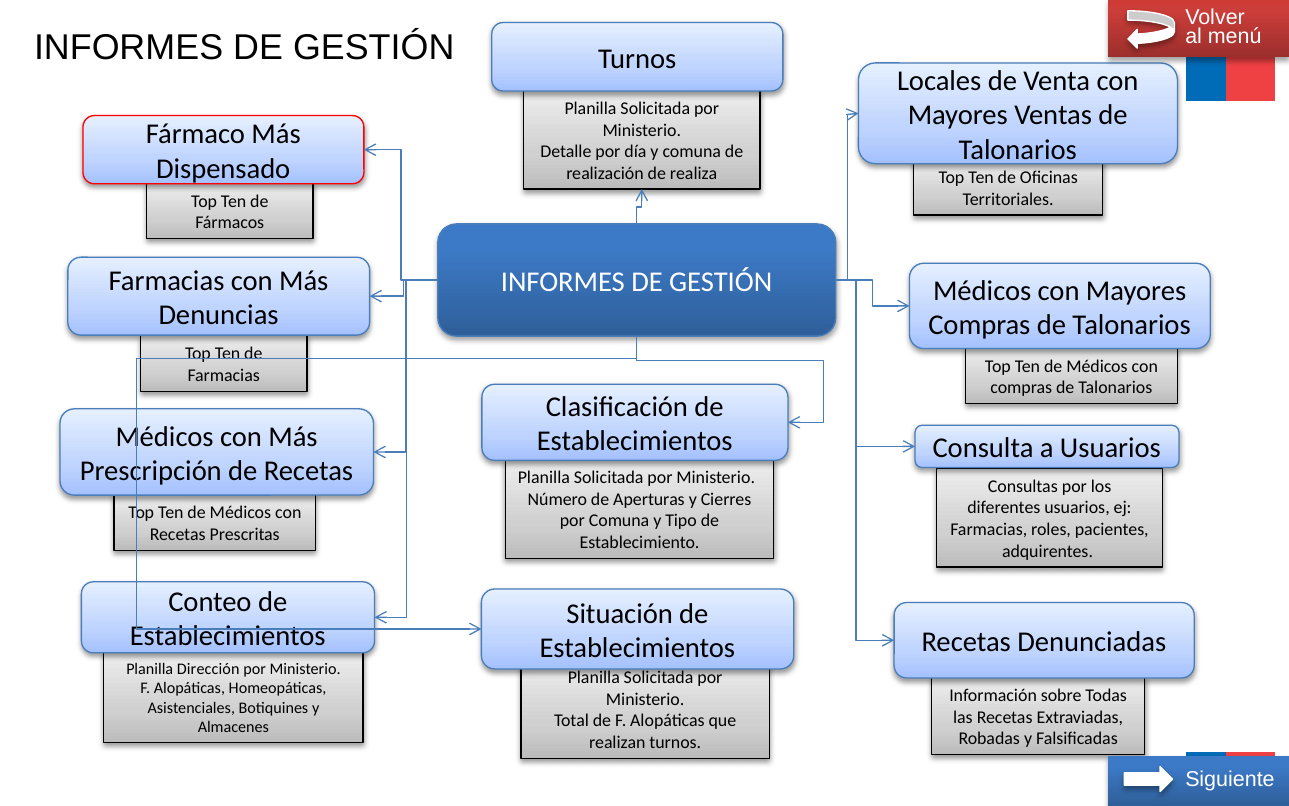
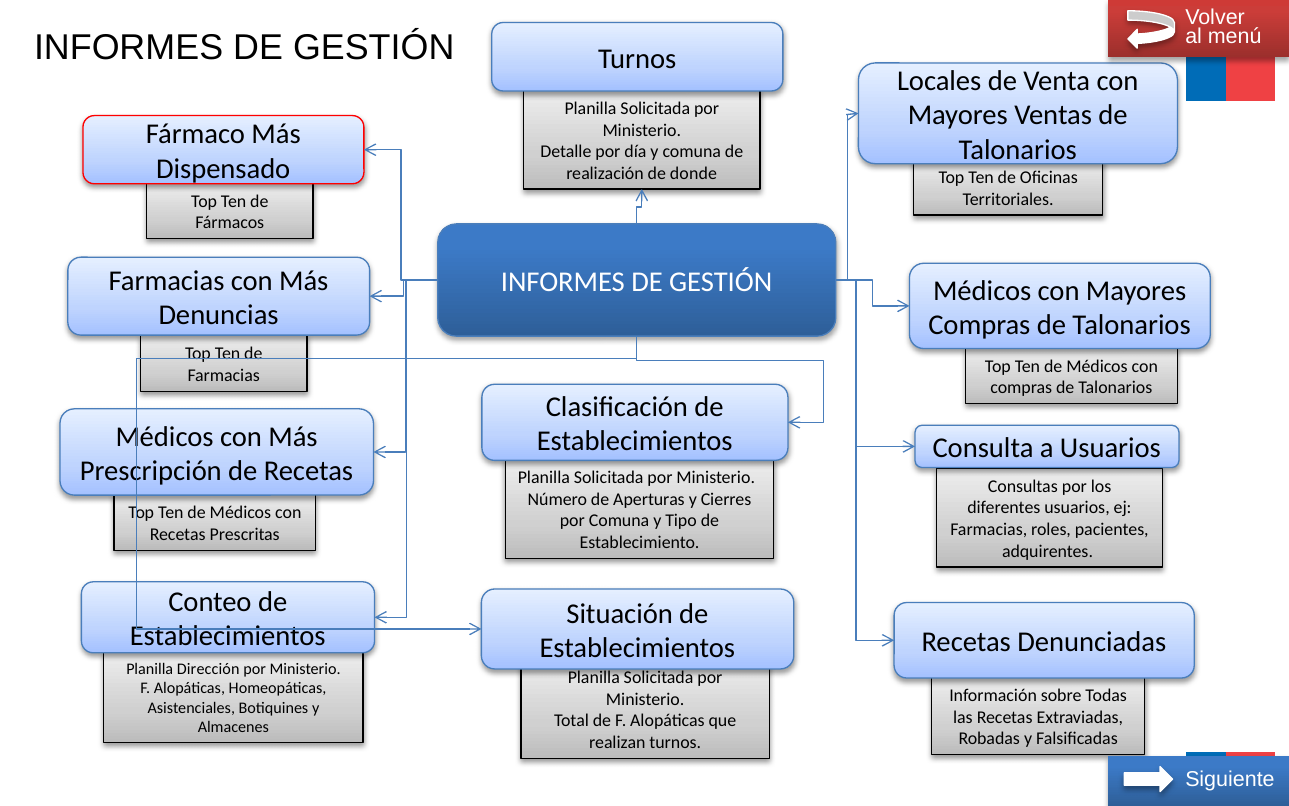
realiza: realiza -> donde
